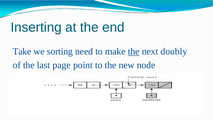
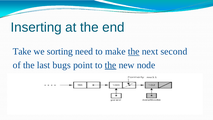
doubly: doubly -> second
page: page -> bugs
the at (111, 65) underline: none -> present
